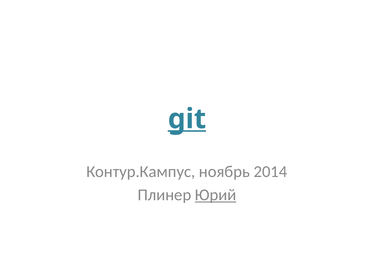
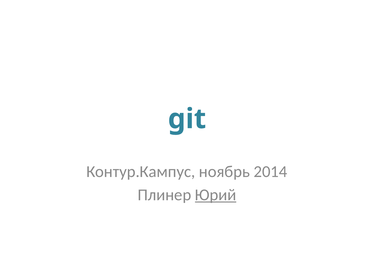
git underline: present -> none
